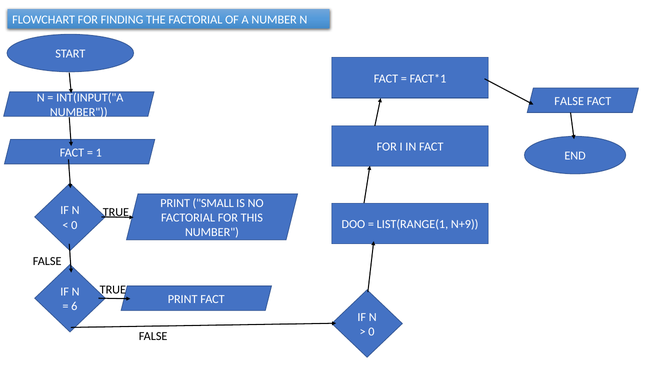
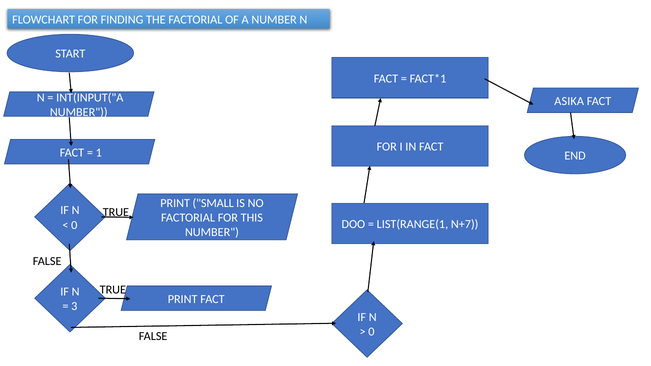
FALSE at (569, 101): FALSE -> ASIKA
N+9: N+9 -> N+7
6: 6 -> 3
